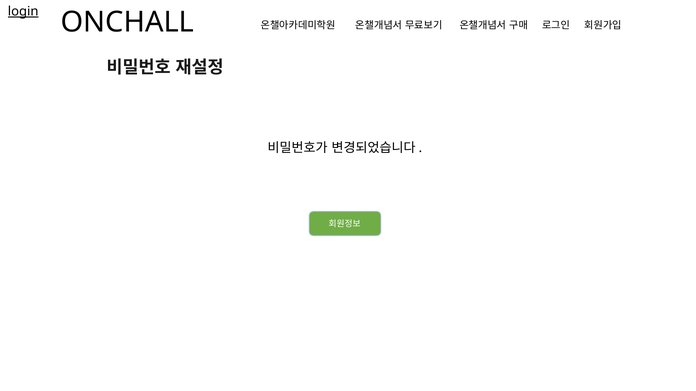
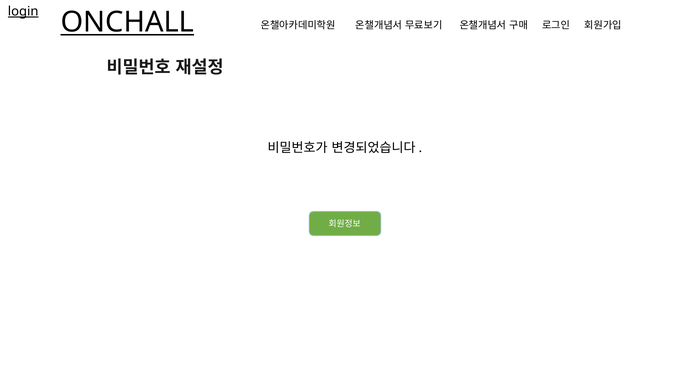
ONCHALL underline: none -> present
